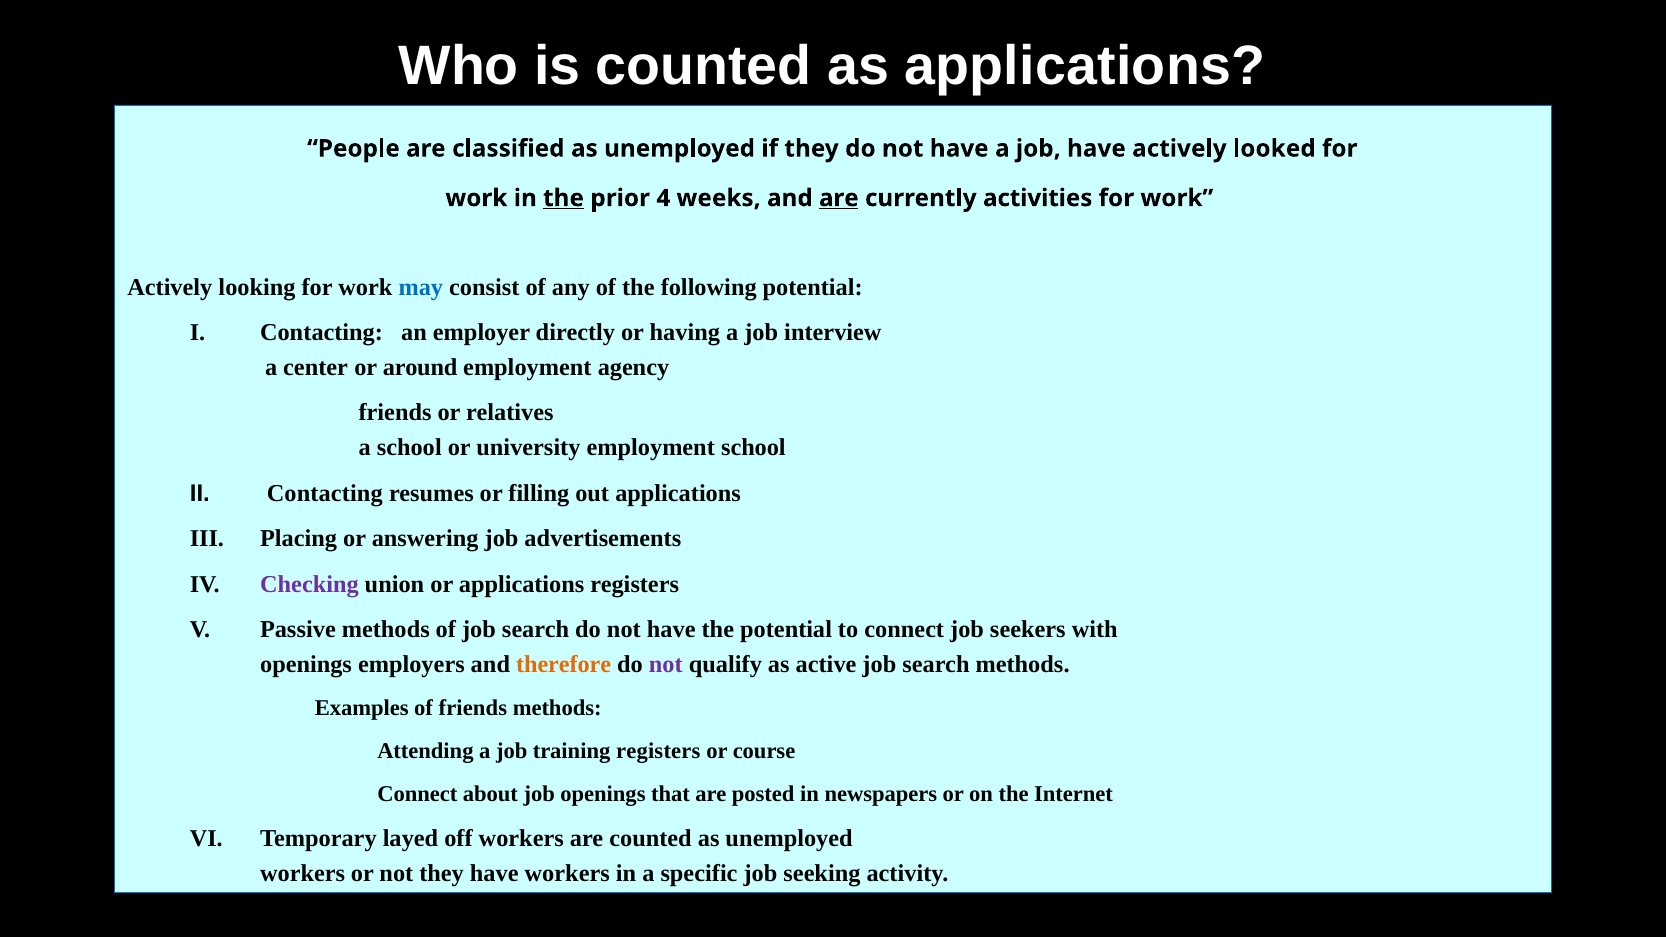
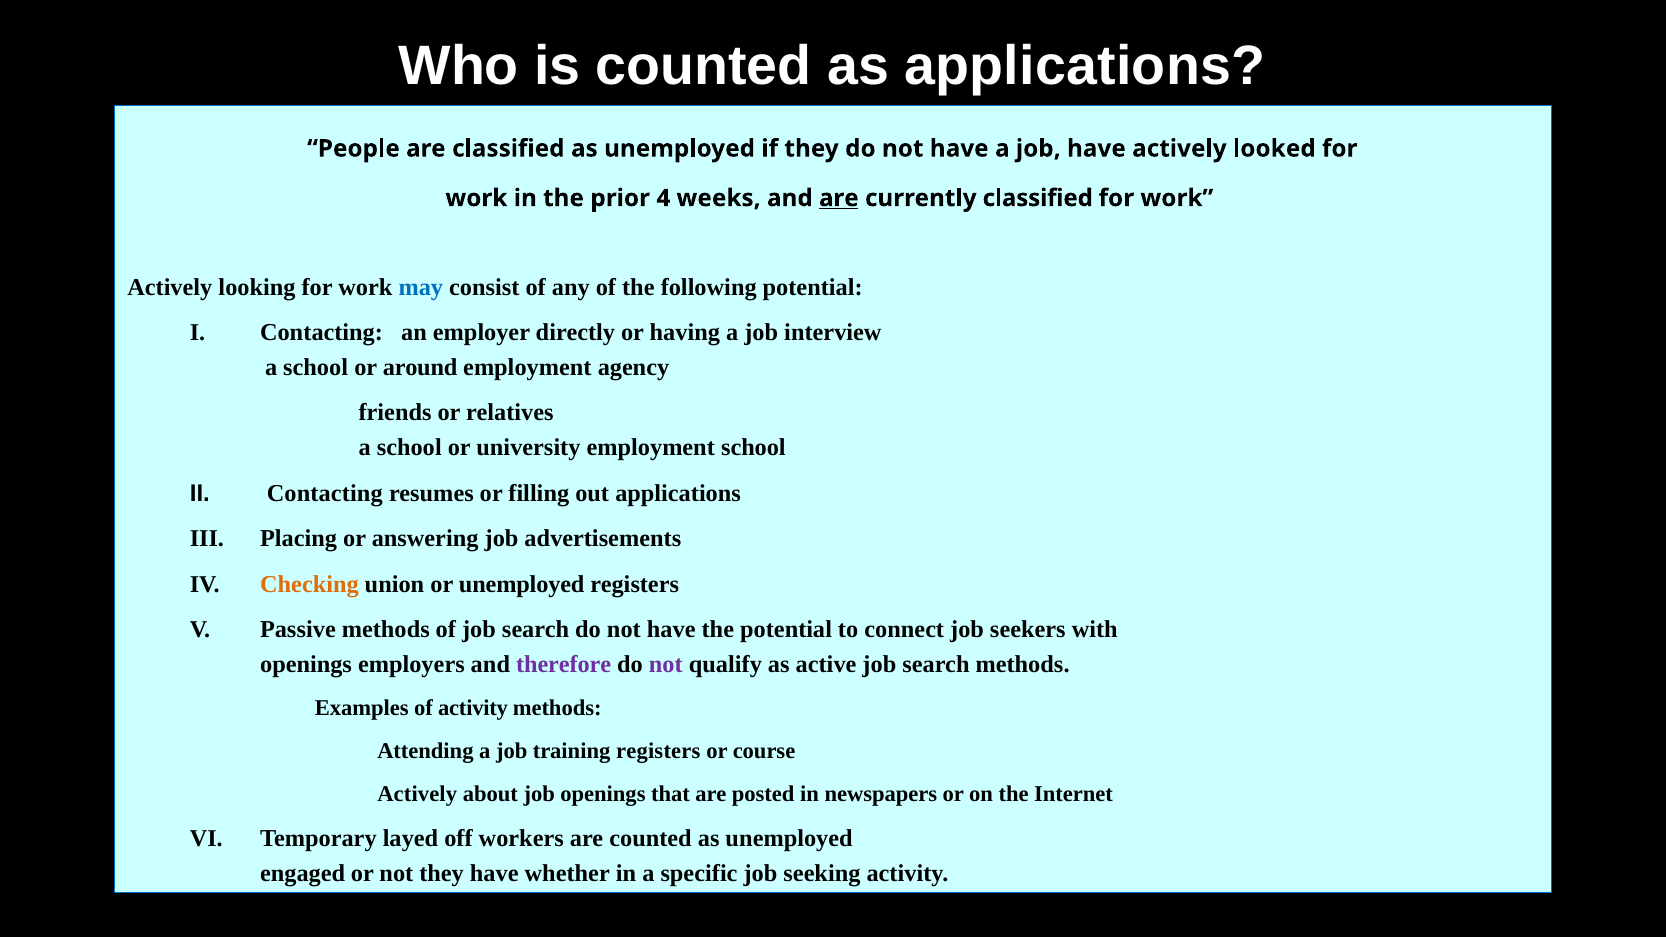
the at (563, 198) underline: present -> none
currently activities: activities -> classified
center at (316, 368): center -> school
Checking colour: purple -> orange
or applications: applications -> unemployed
therefore colour: orange -> purple
of friends: friends -> activity
Connect at (417, 794): Connect -> Actively
workers at (303, 874): workers -> engaged
have workers: workers -> whether
